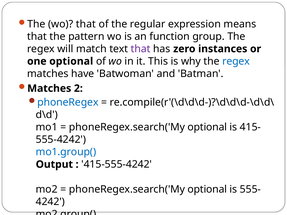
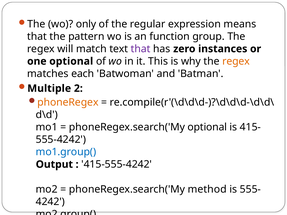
wo that: that -> only
regex at (236, 61) colour: blue -> orange
have: have -> each
Matches at (49, 89): Matches -> Multiple
phoneRegex colour: blue -> orange
optional at (207, 189): optional -> method
